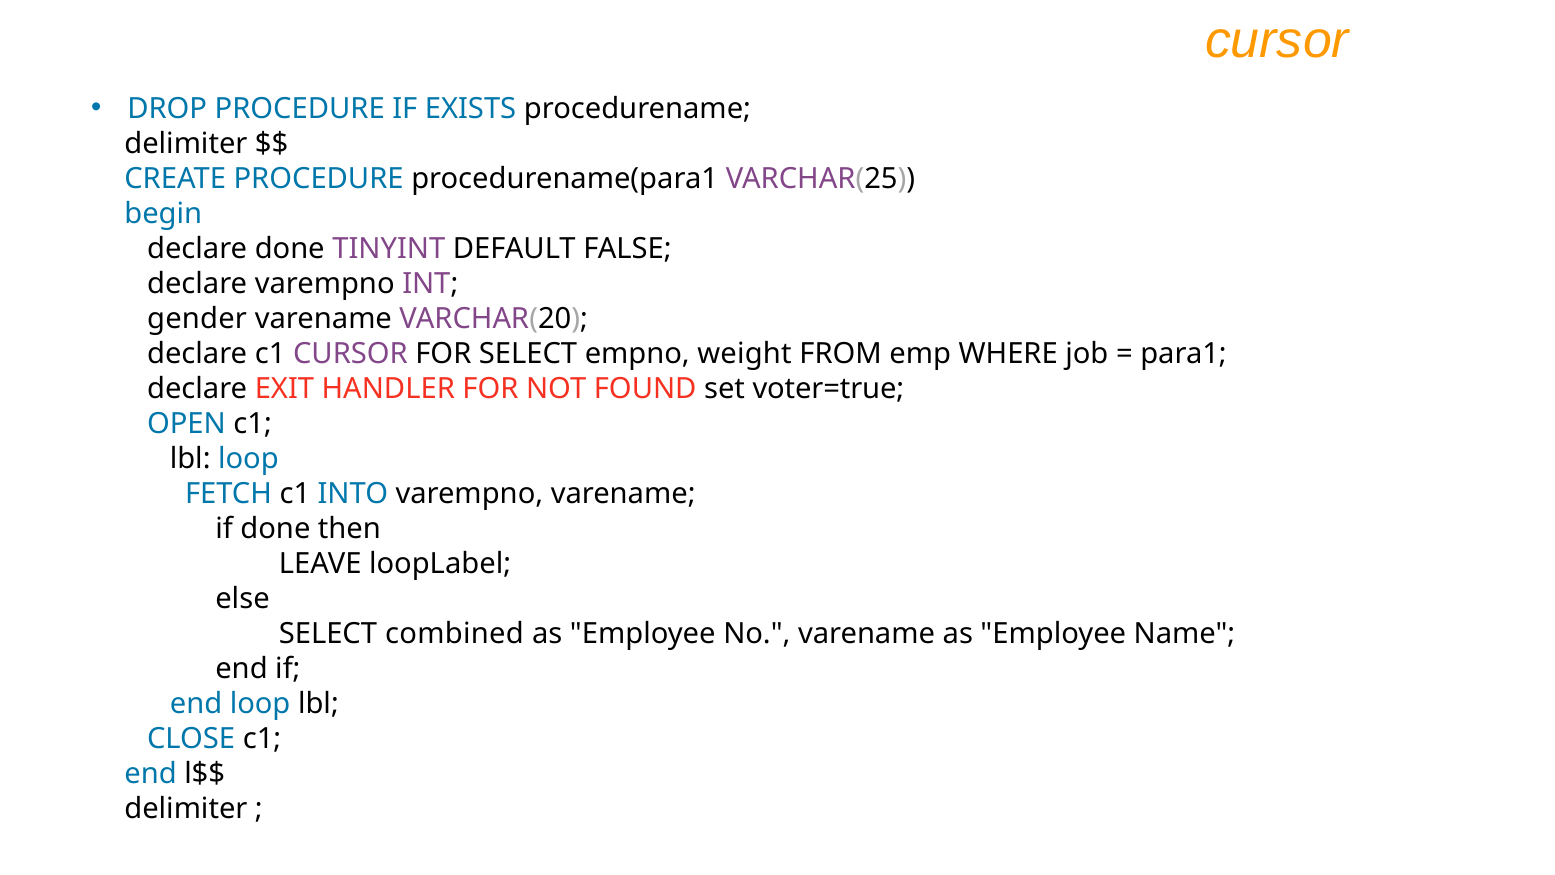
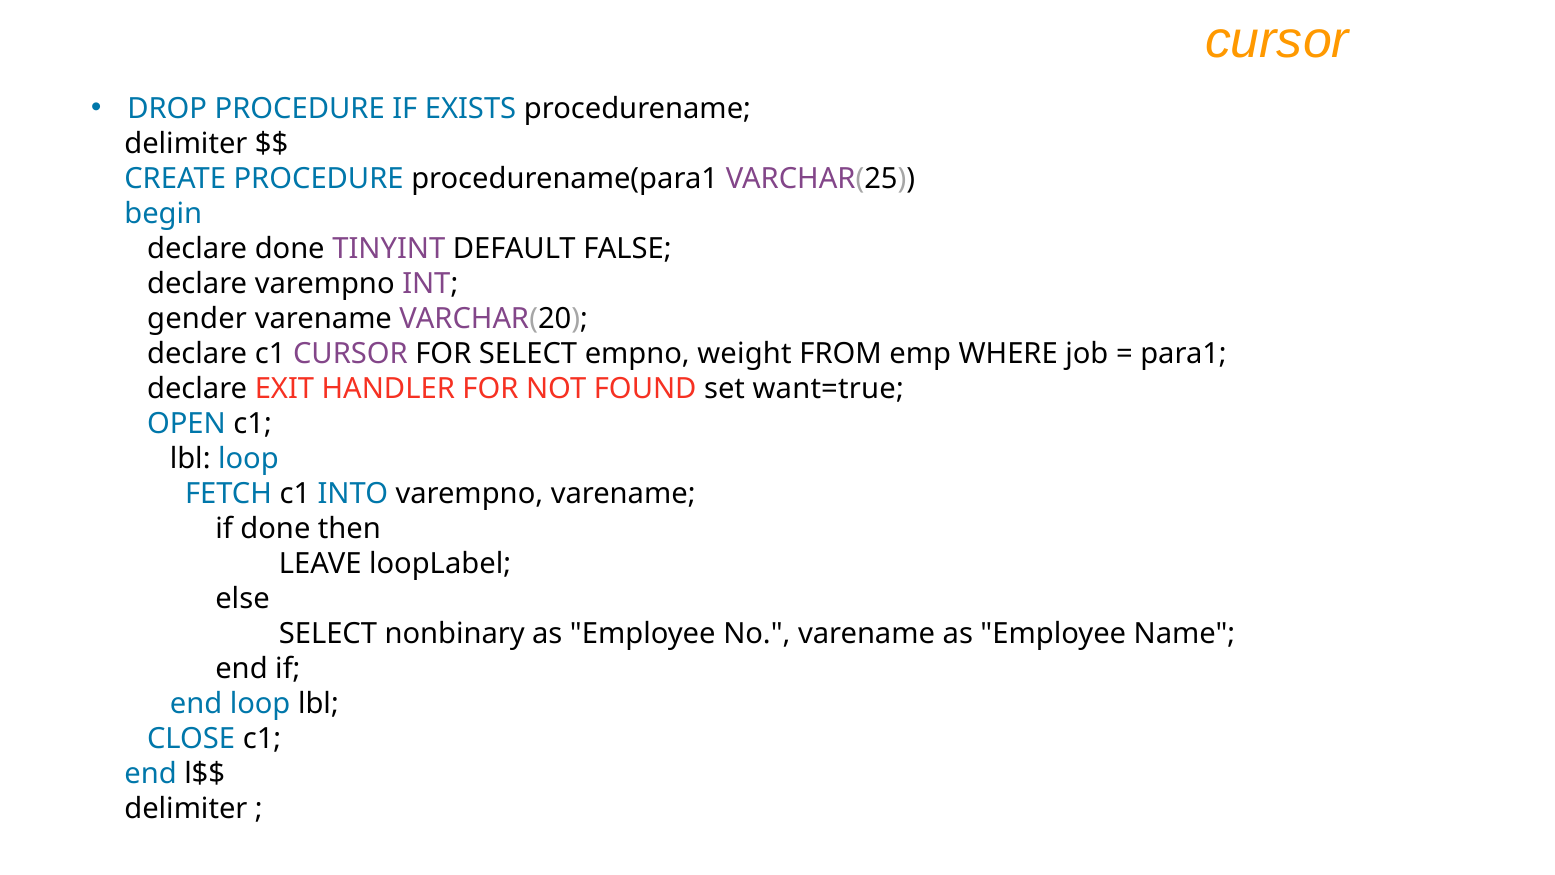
voter=true: voter=true -> want=true
combined: combined -> nonbinary
